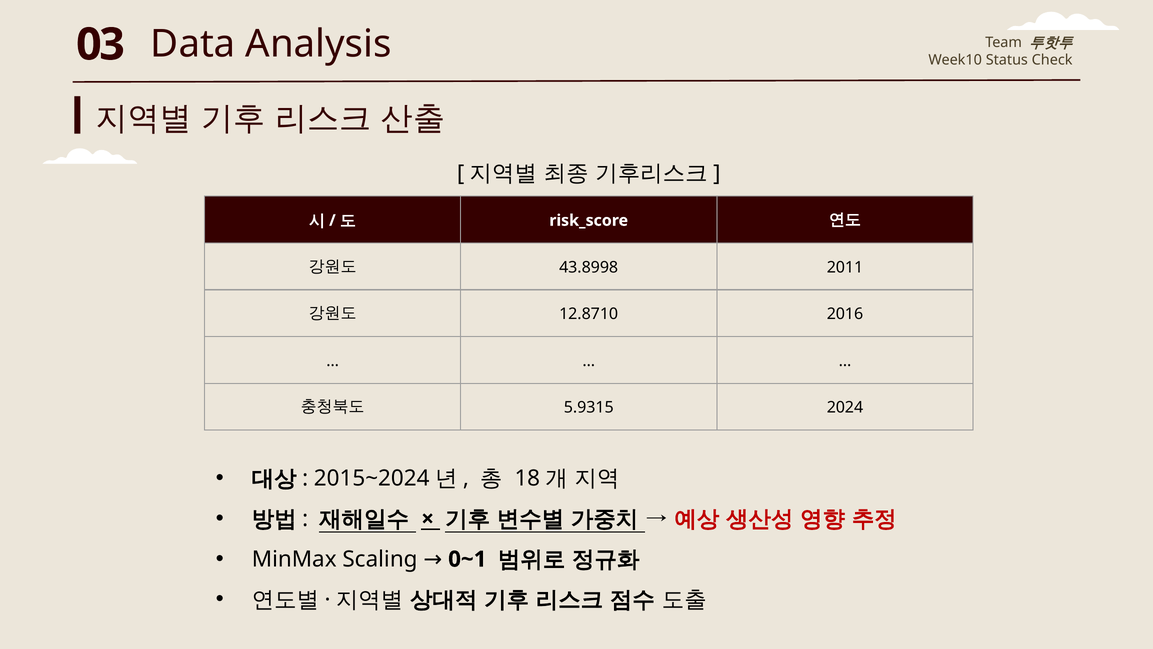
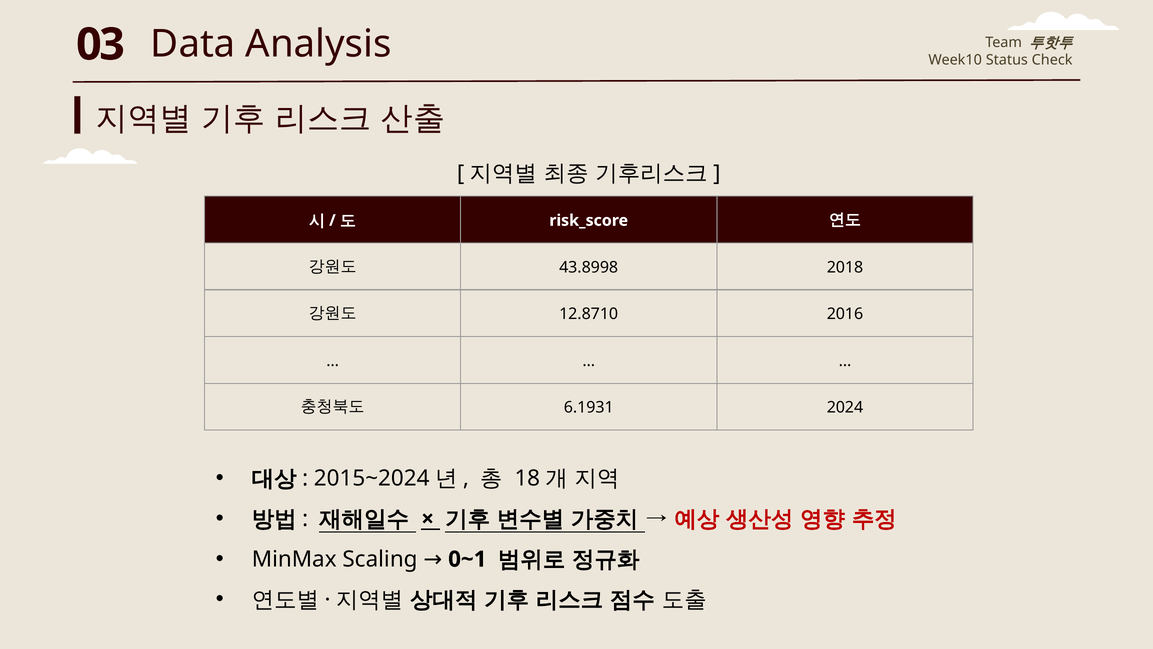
2011: 2011 -> 2018
5.9315: 5.9315 -> 6.1931
